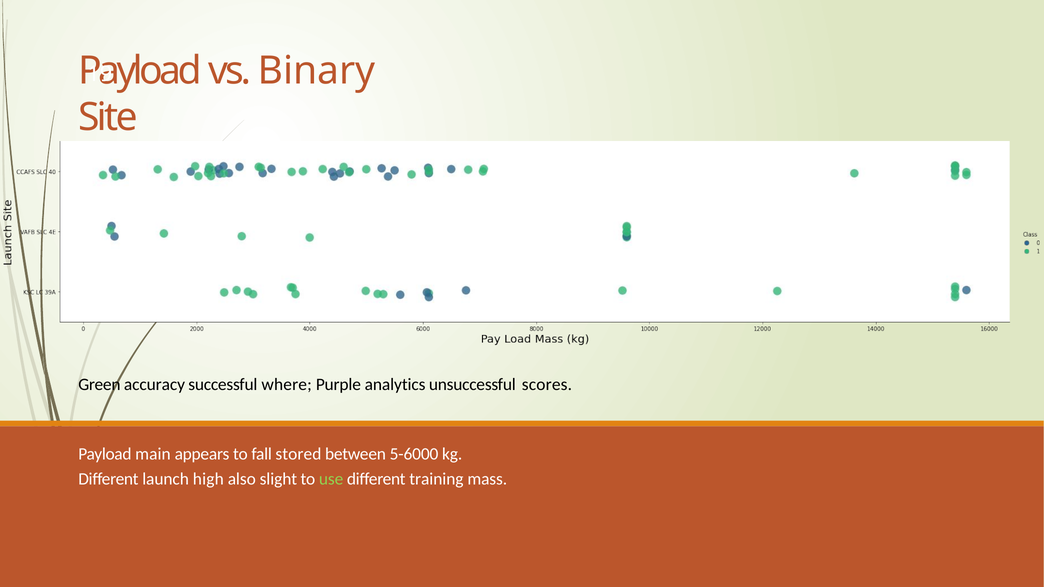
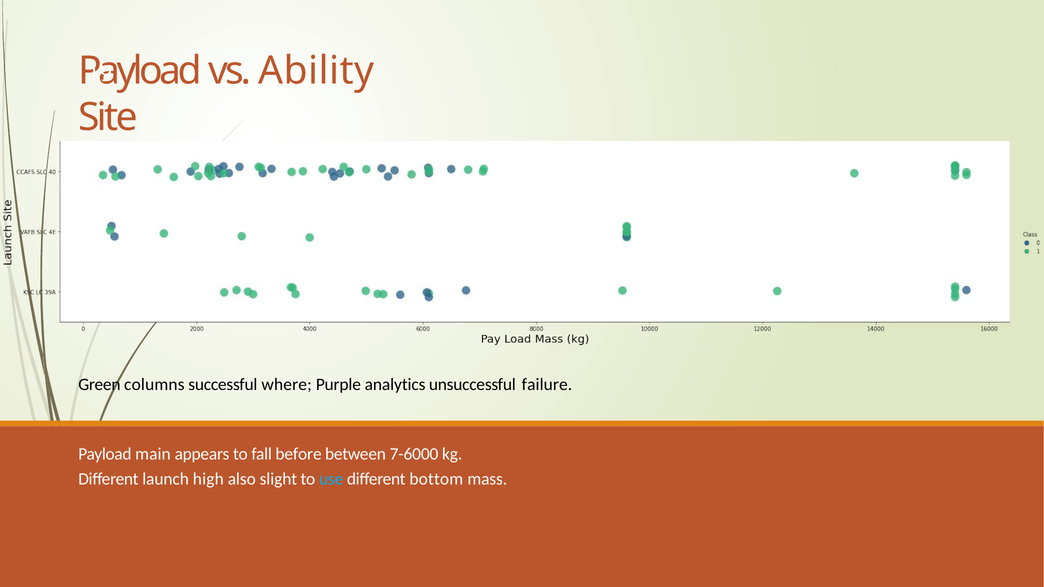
Binary: Binary -> Ability
accuracy: accuracy -> columns
scores: scores -> failure
stored: stored -> before
5-6000: 5-6000 -> 7-6000
use colour: light green -> light blue
training: training -> bottom
